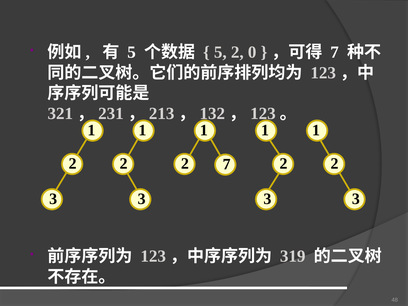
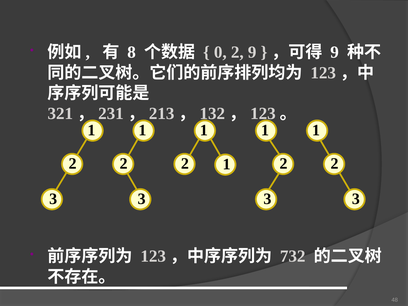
5 at (132, 52): 5 -> 8
5 at (220, 52): 5 -> 0
2 0: 0 -> 9
7 at (335, 52): 7 -> 9
2 7: 7 -> 1
319: 319 -> 732
